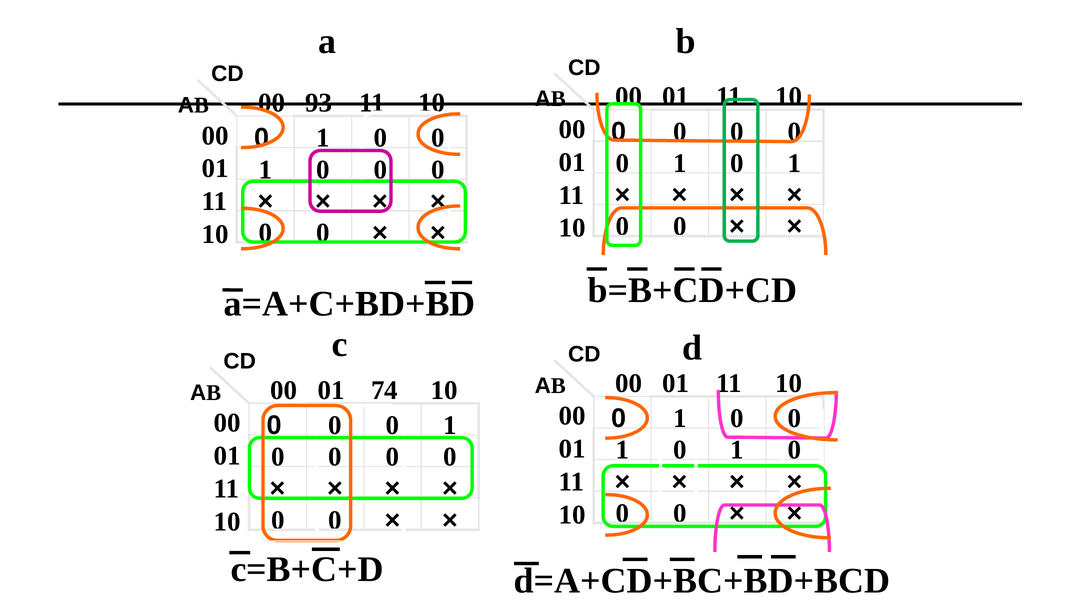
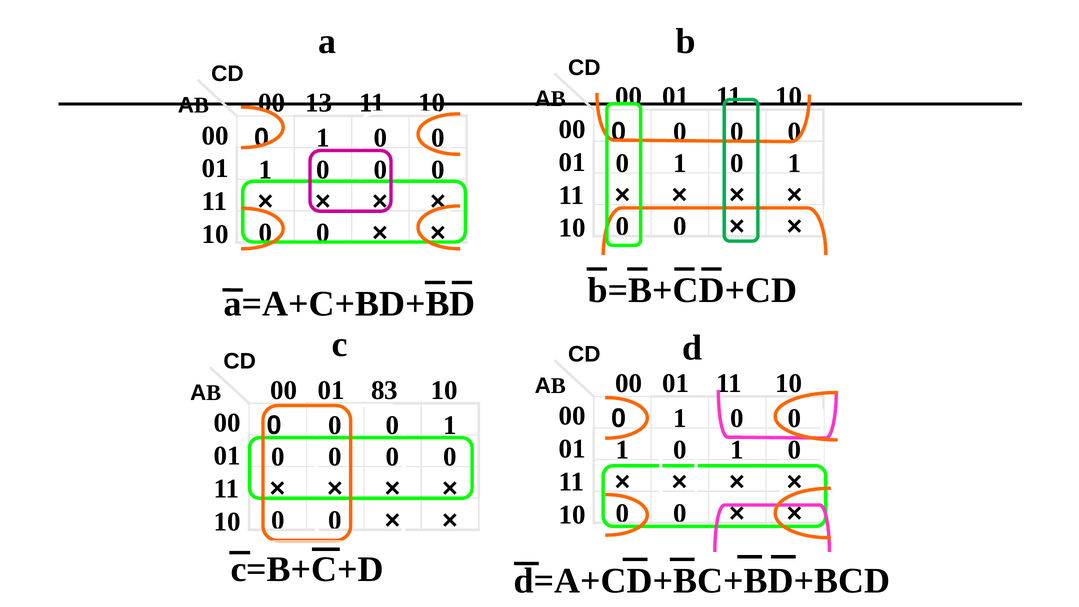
93: 93 -> 13
74: 74 -> 83
